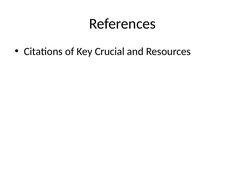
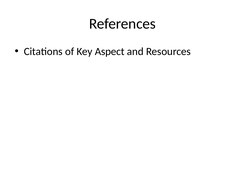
Crucial: Crucial -> Aspect
